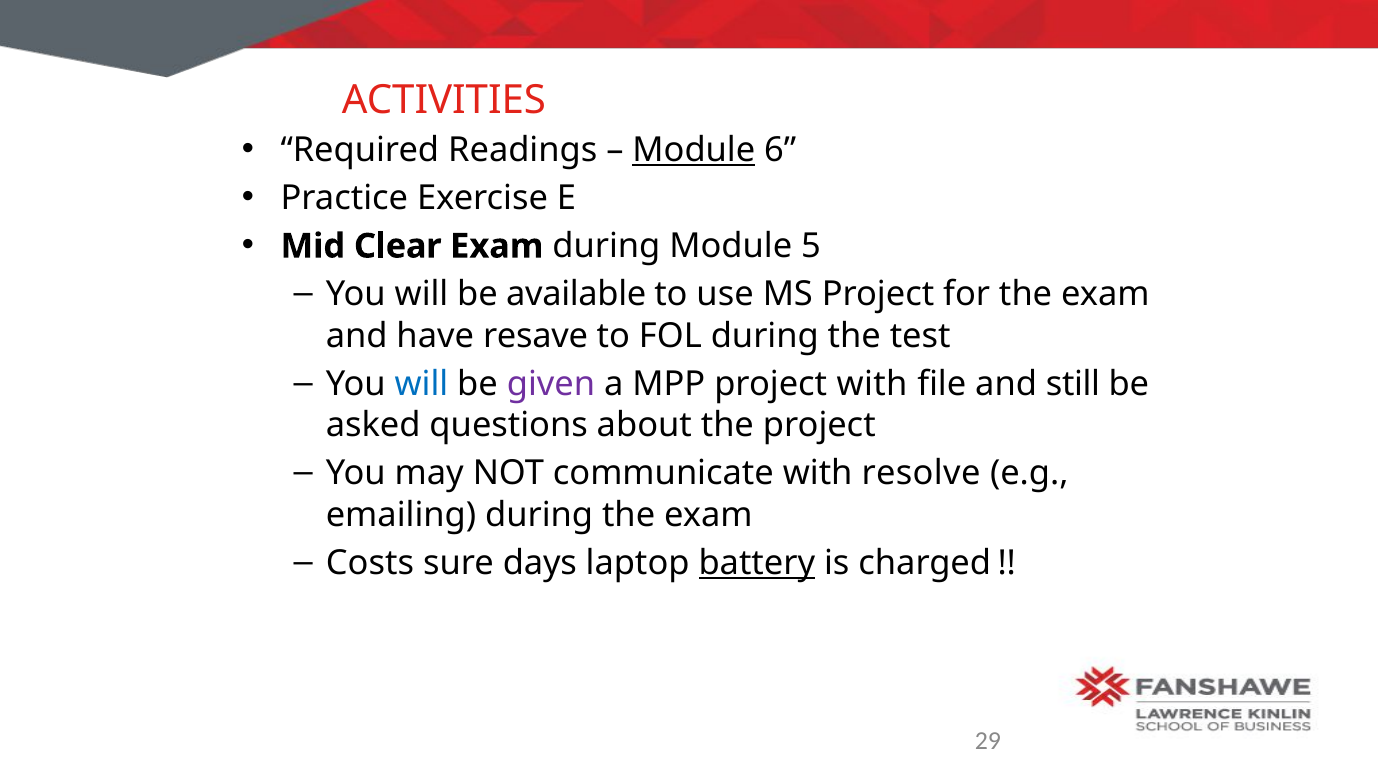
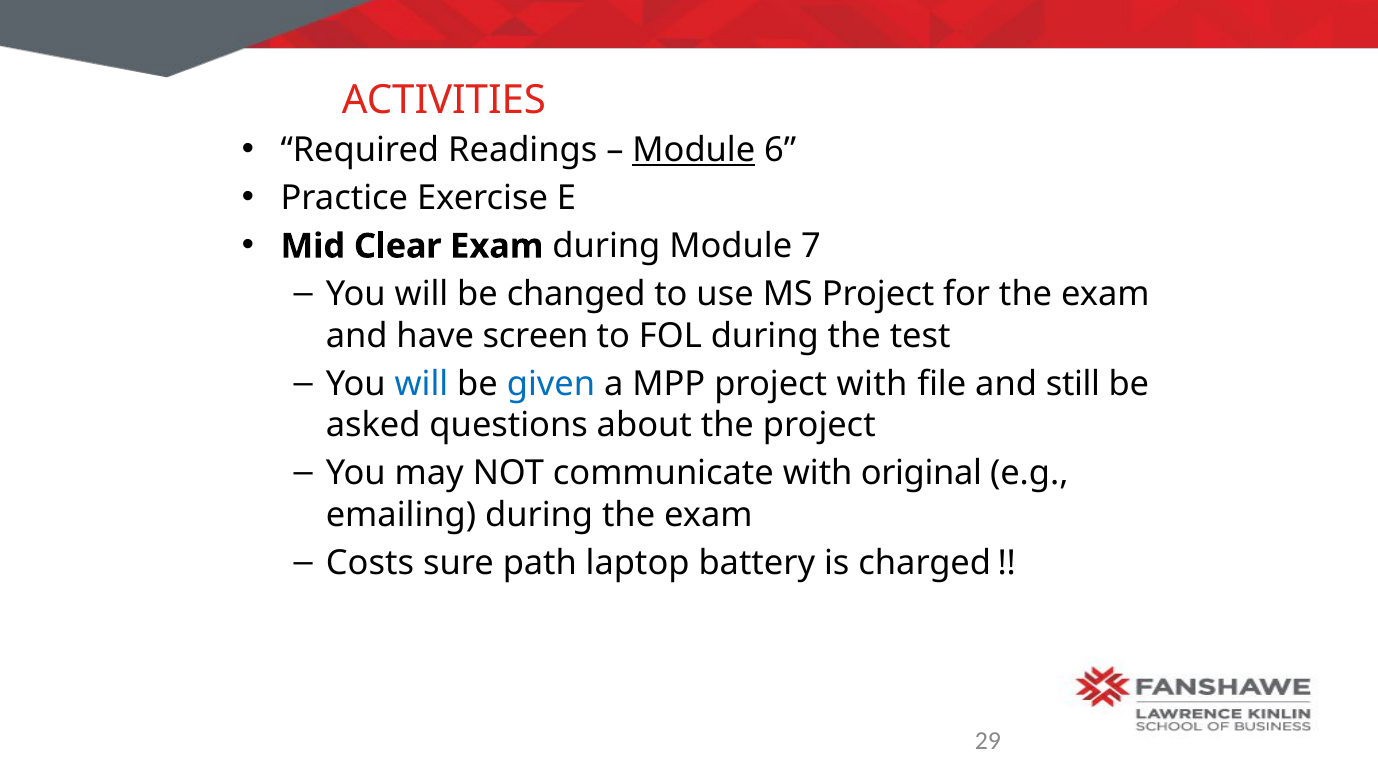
5: 5 -> 7
available: available -> changed
resave: resave -> screen
given colour: purple -> blue
resolve: resolve -> original
days: days -> path
battery underline: present -> none
